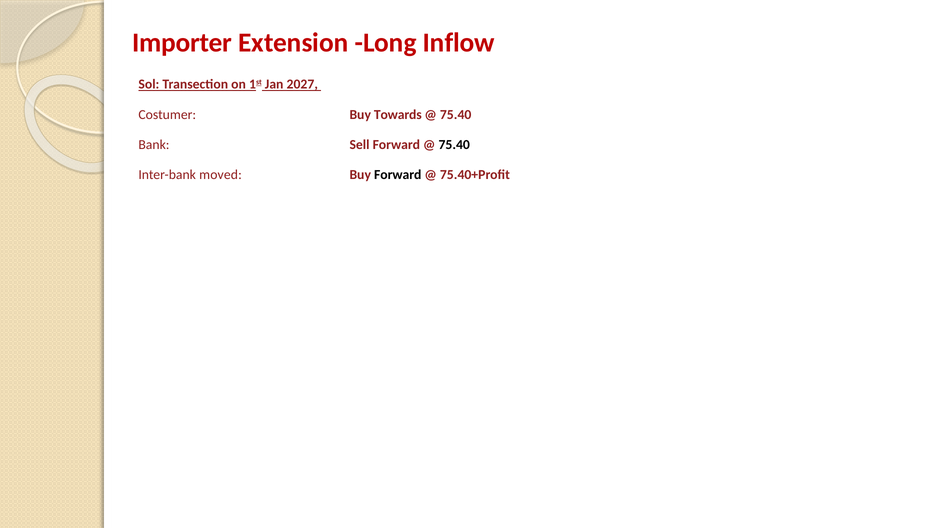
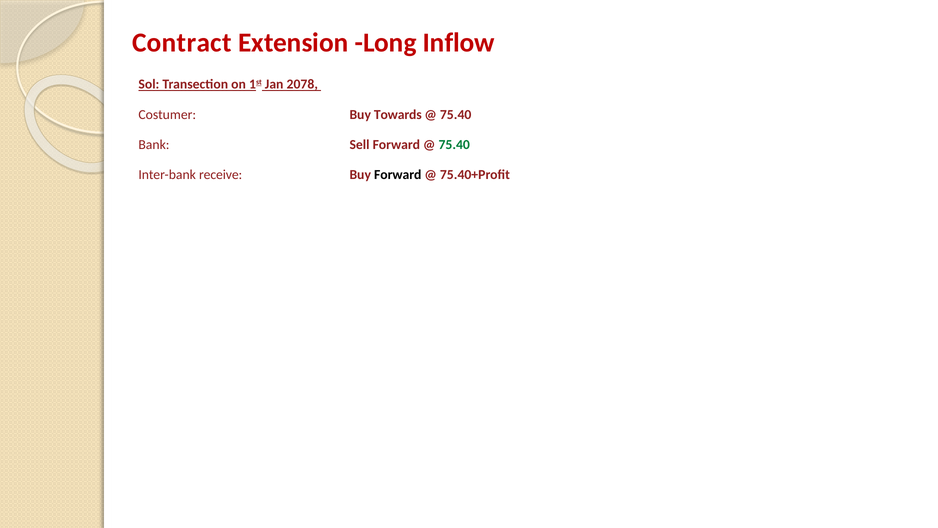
Importer: Importer -> Contract
2027: 2027 -> 2078
75.40 at (454, 145) colour: black -> green
moved: moved -> receive
